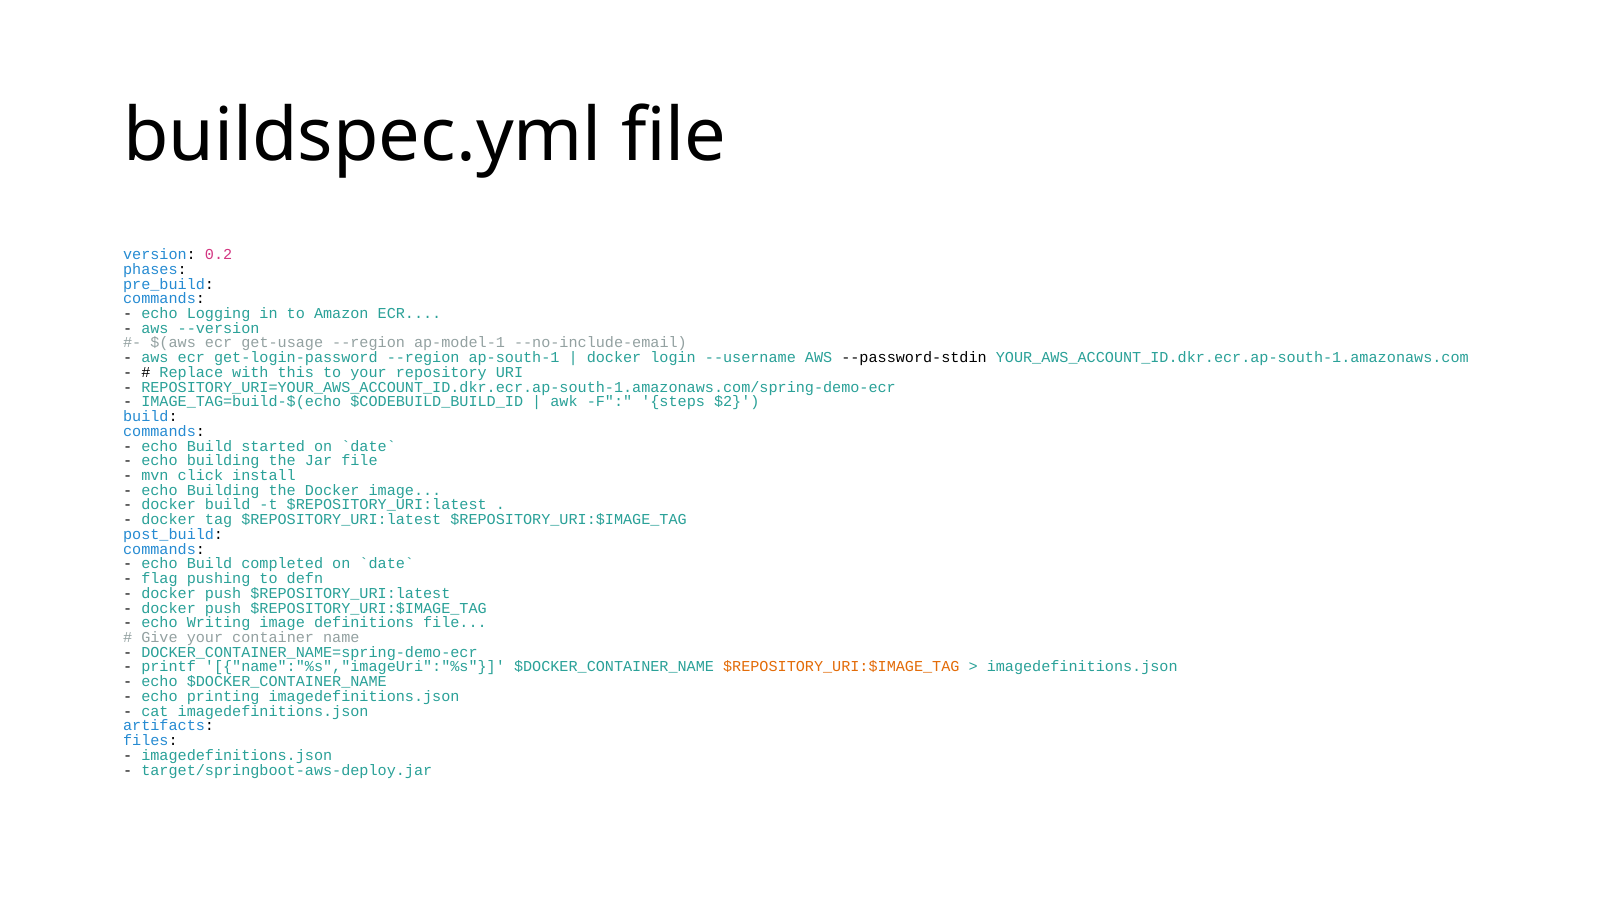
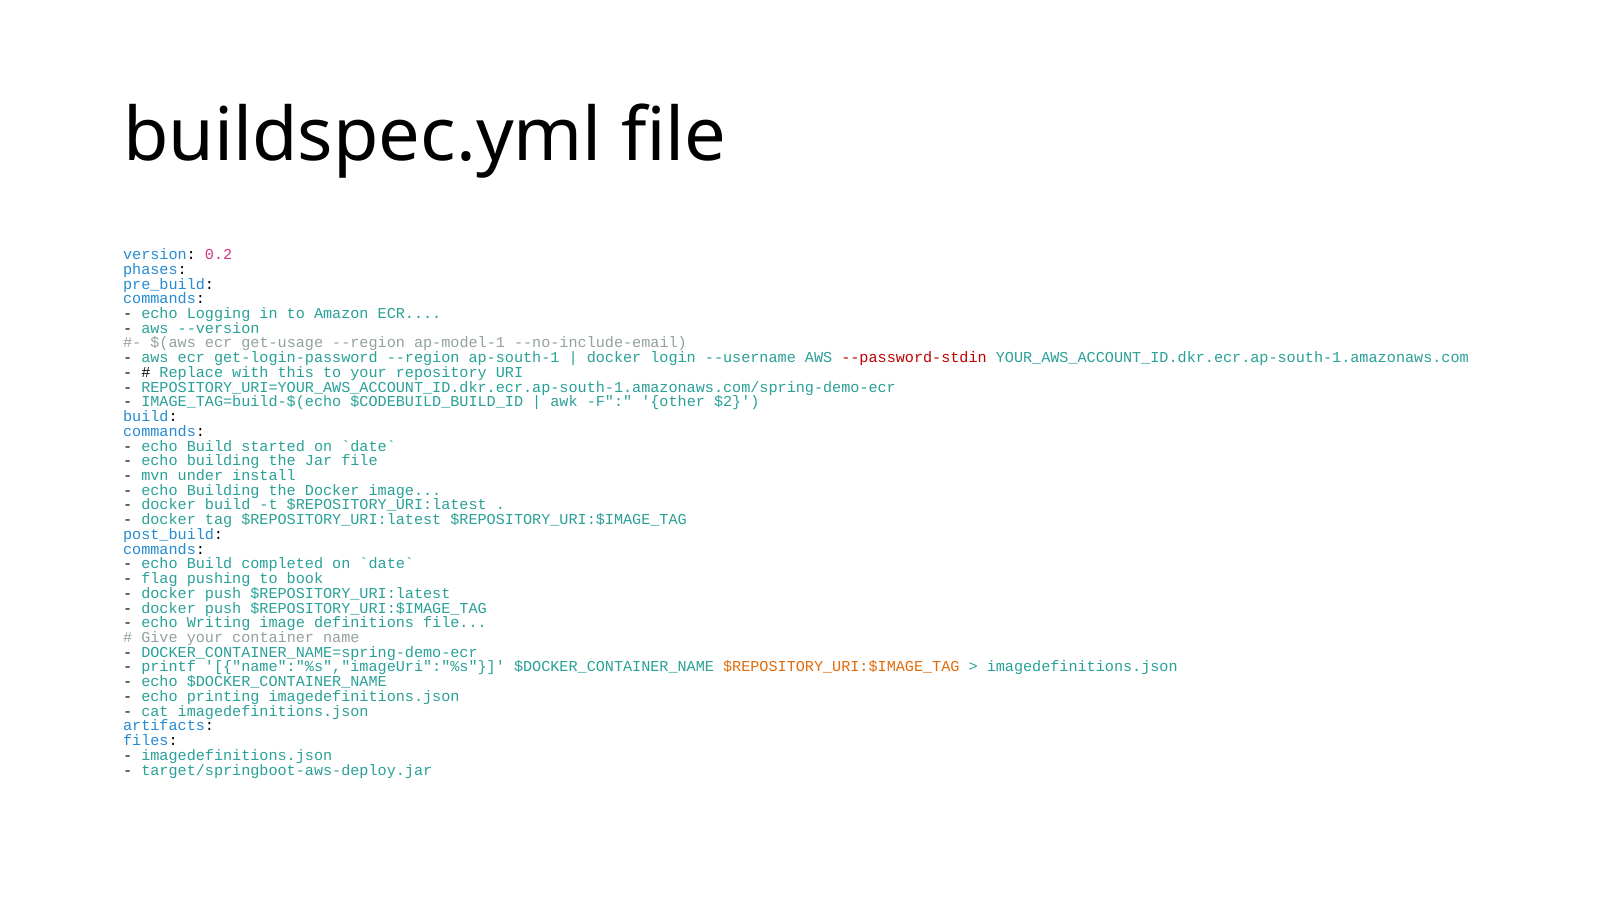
--password-stdin colour: black -> red
steps: steps -> other
click: click -> under
defn: defn -> book
